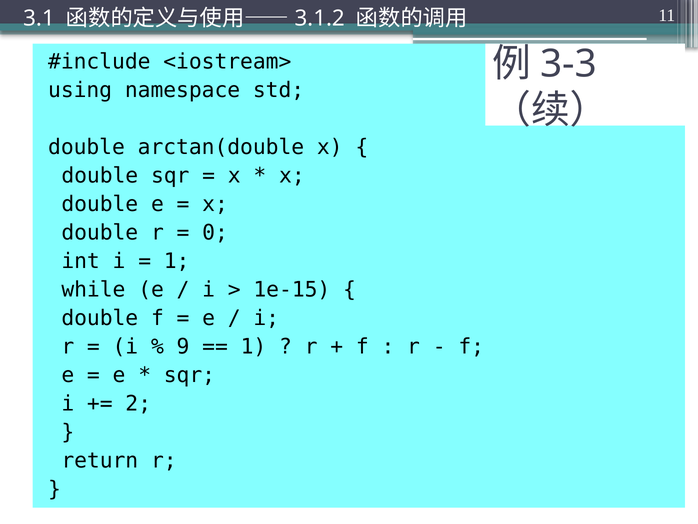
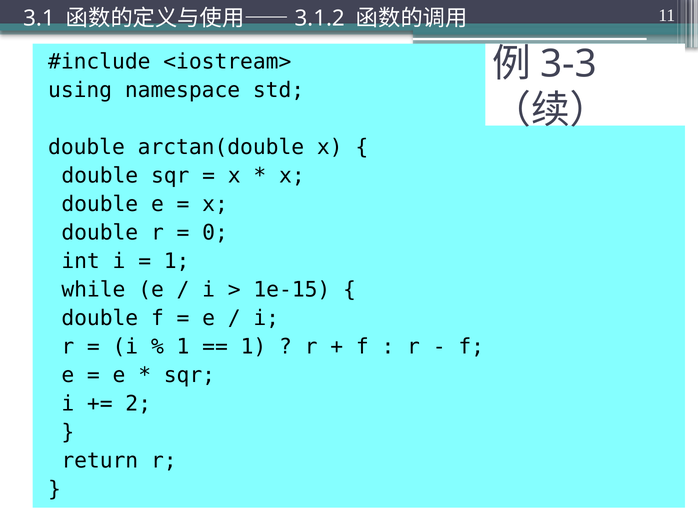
9 at (183, 346): 9 -> 1
